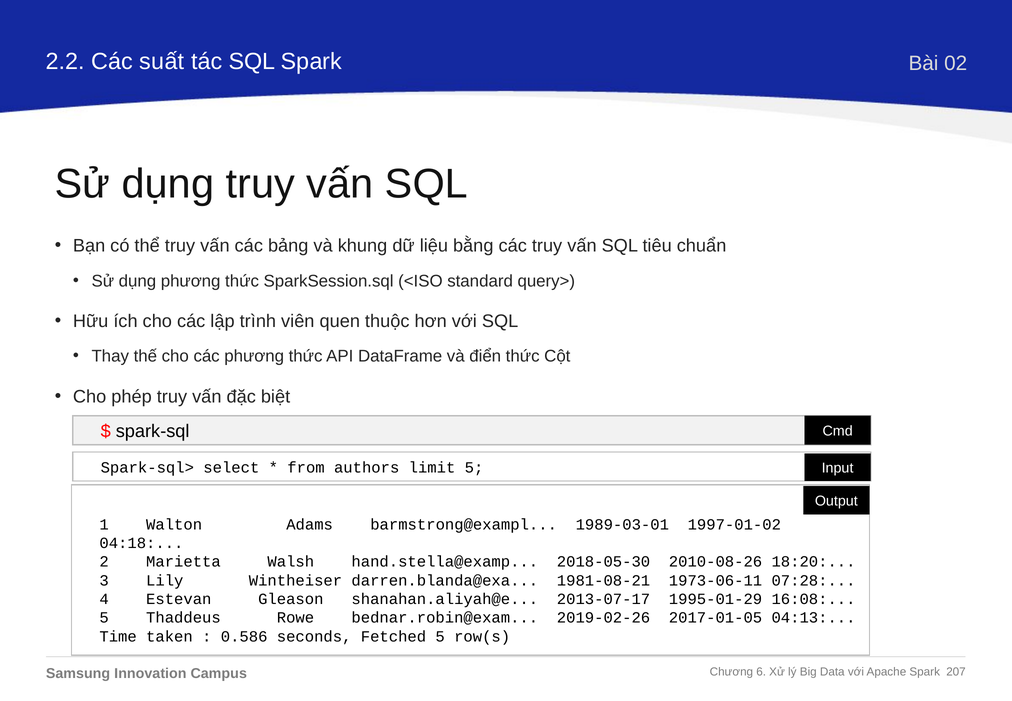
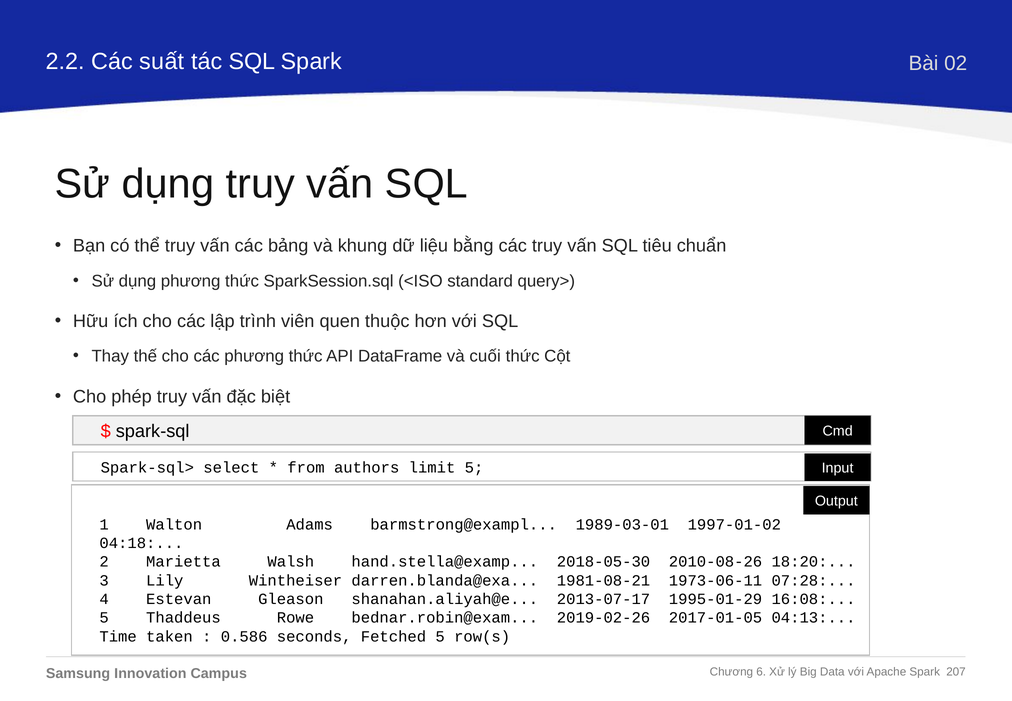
điển: điển -> cuối
